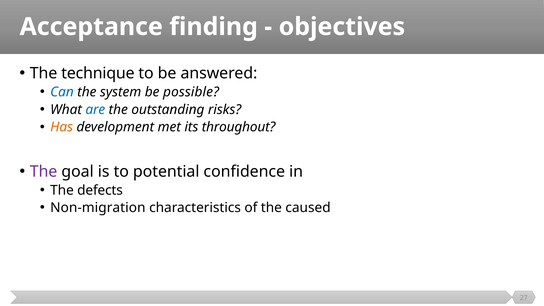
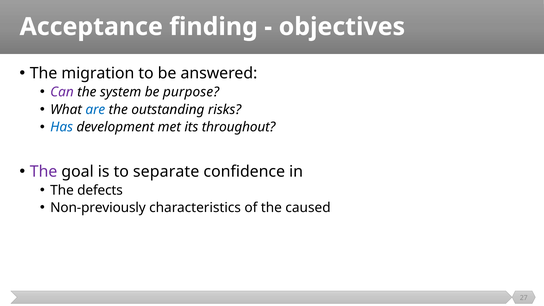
technique: technique -> migration
Can colour: blue -> purple
possible: possible -> purpose
Has colour: orange -> blue
potential: potential -> separate
Non-migration: Non-migration -> Non-previously
